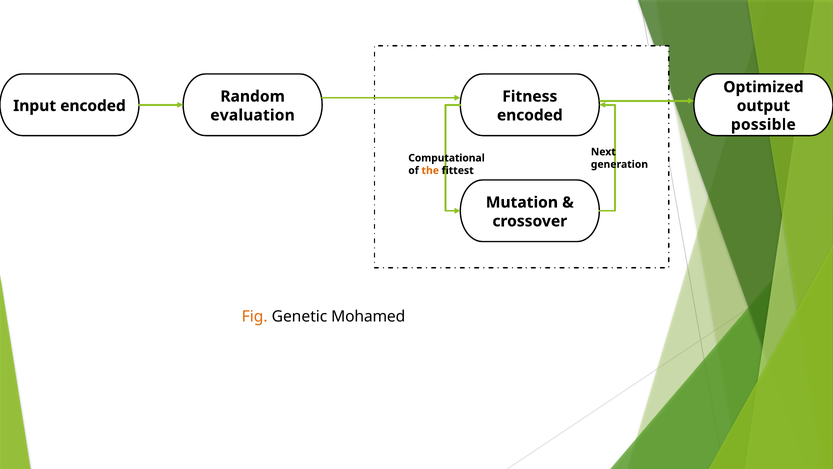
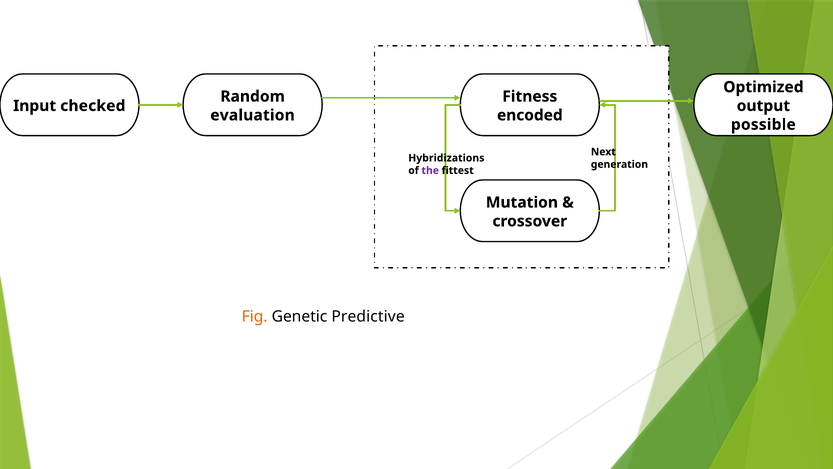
Input encoded: encoded -> checked
Computational: Computational -> Hybridizations
the colour: orange -> purple
Mohamed: Mohamed -> Predictive
